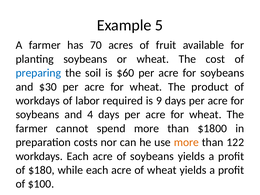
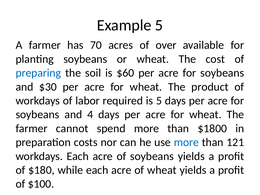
fruit: fruit -> over
is 9: 9 -> 5
more at (186, 142) colour: orange -> blue
122: 122 -> 121
